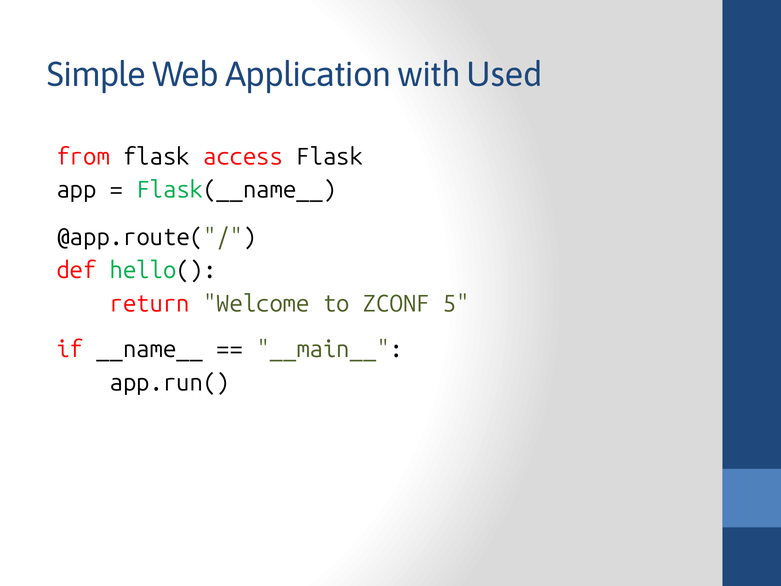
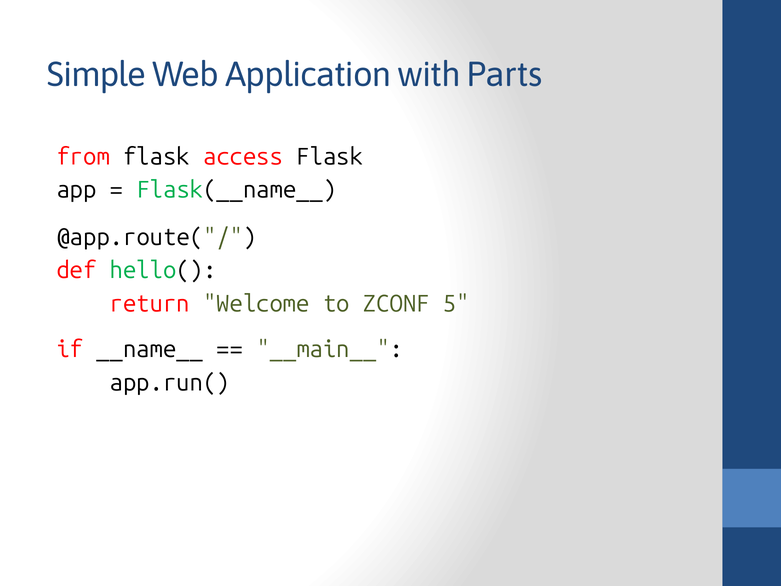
Used: Used -> Parts
